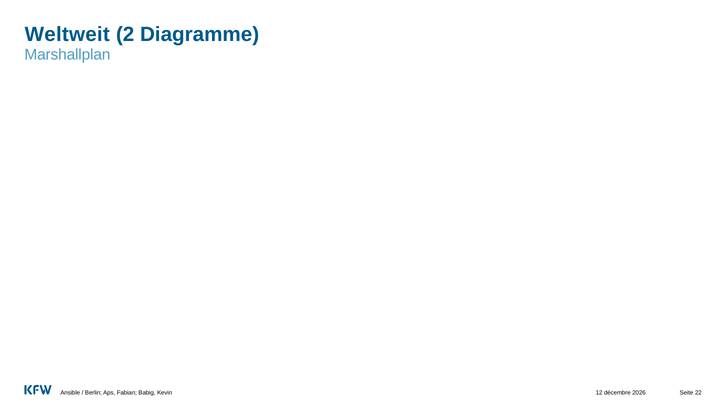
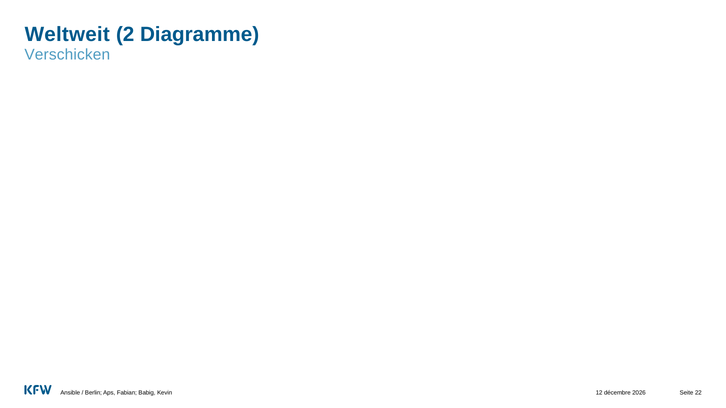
Marshallplan: Marshallplan -> Verschicken
